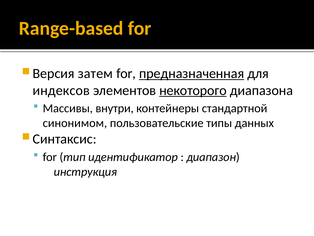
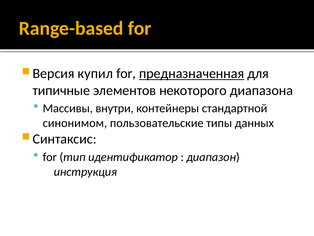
затем: затем -> купил
индексов: индексов -> типичные
некоторого underline: present -> none
